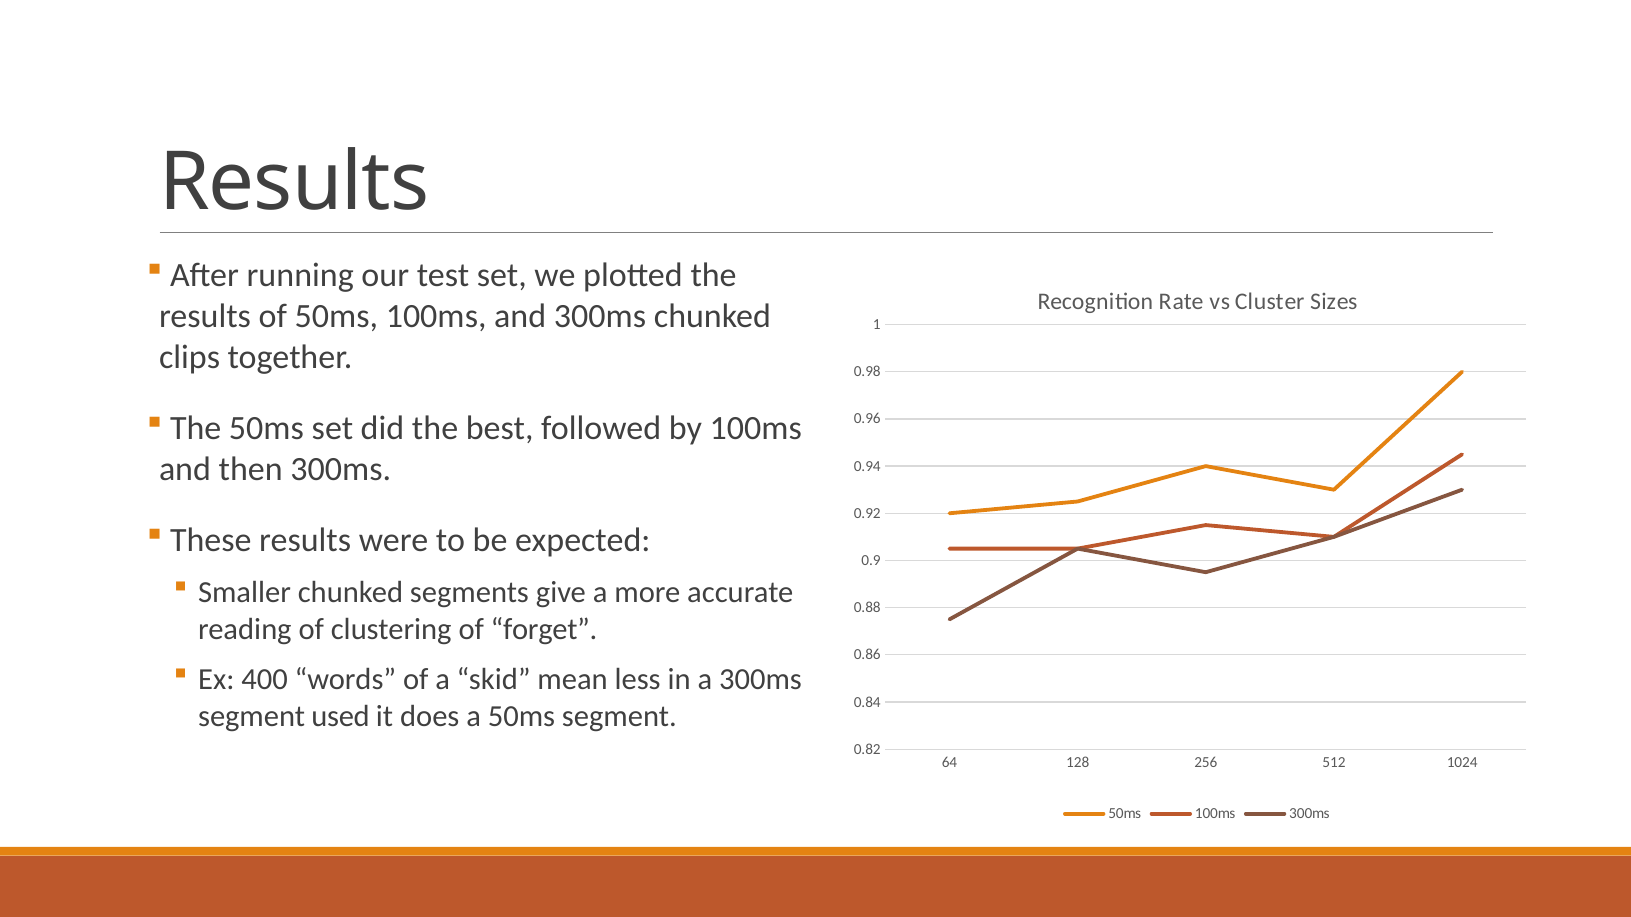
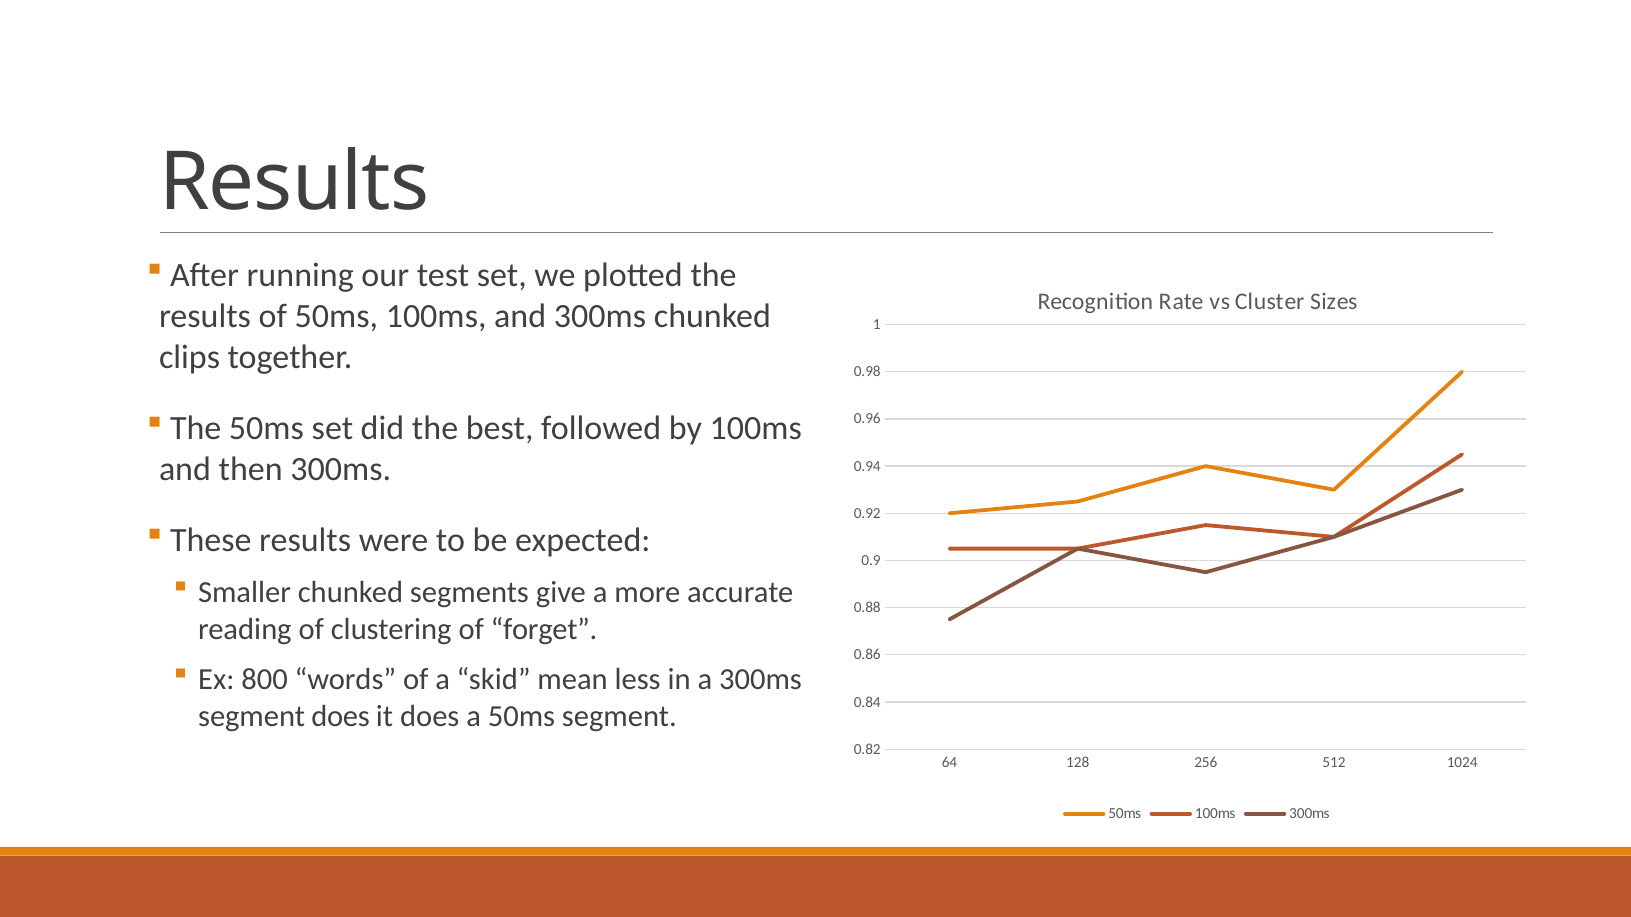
400: 400 -> 800
segment used: used -> does
